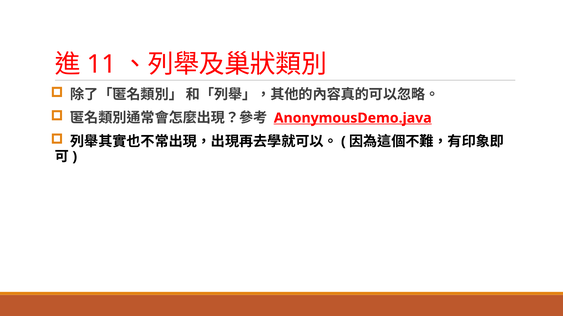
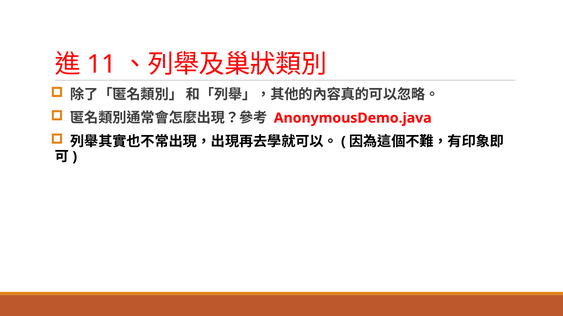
AnonymousDemo.java underline: present -> none
